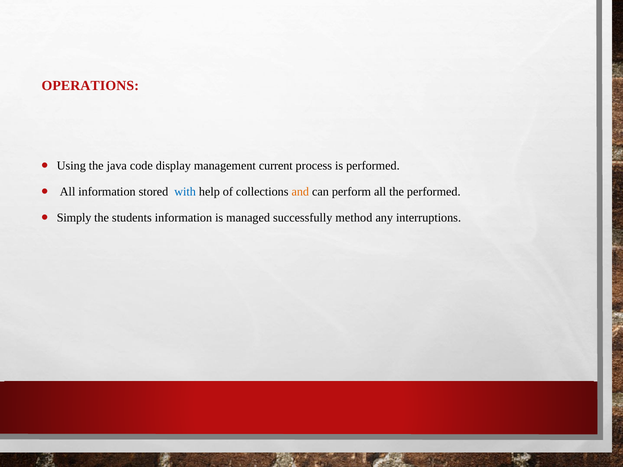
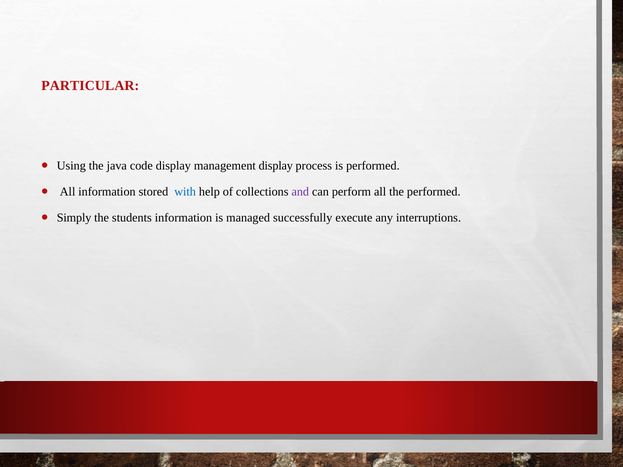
OPERATIONS: OPERATIONS -> PARTICULAR
management current: current -> display
and colour: orange -> purple
method: method -> execute
